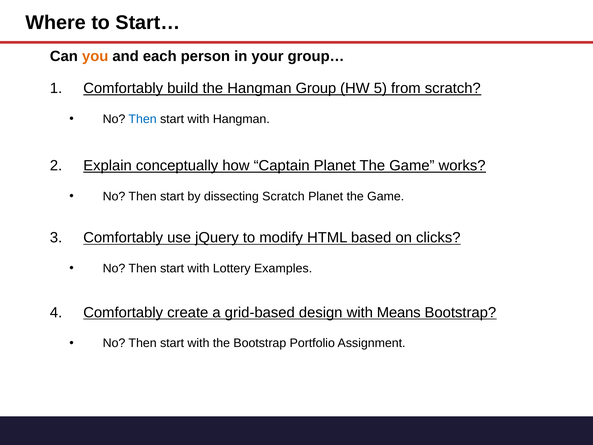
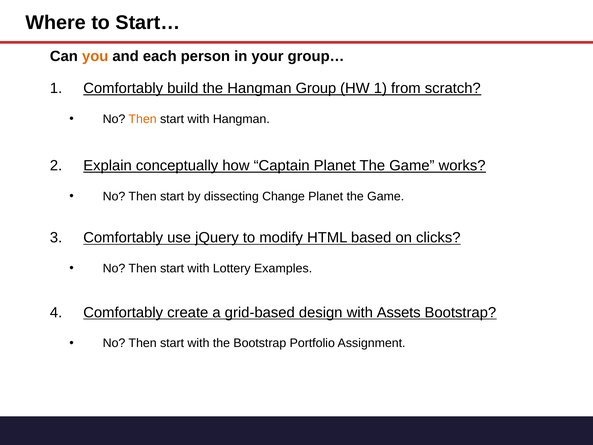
HW 5: 5 -> 1
Then at (143, 119) colour: blue -> orange
dissecting Scratch: Scratch -> Change
Means: Means -> Assets
